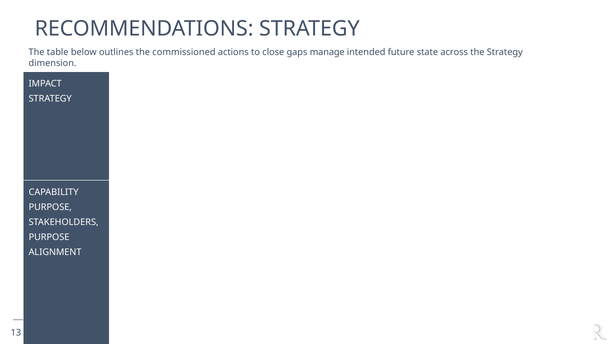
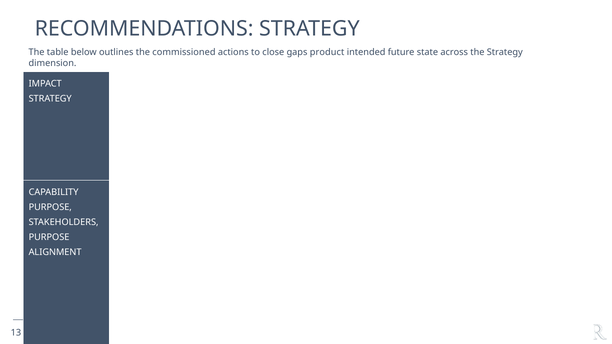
manage: manage -> product
